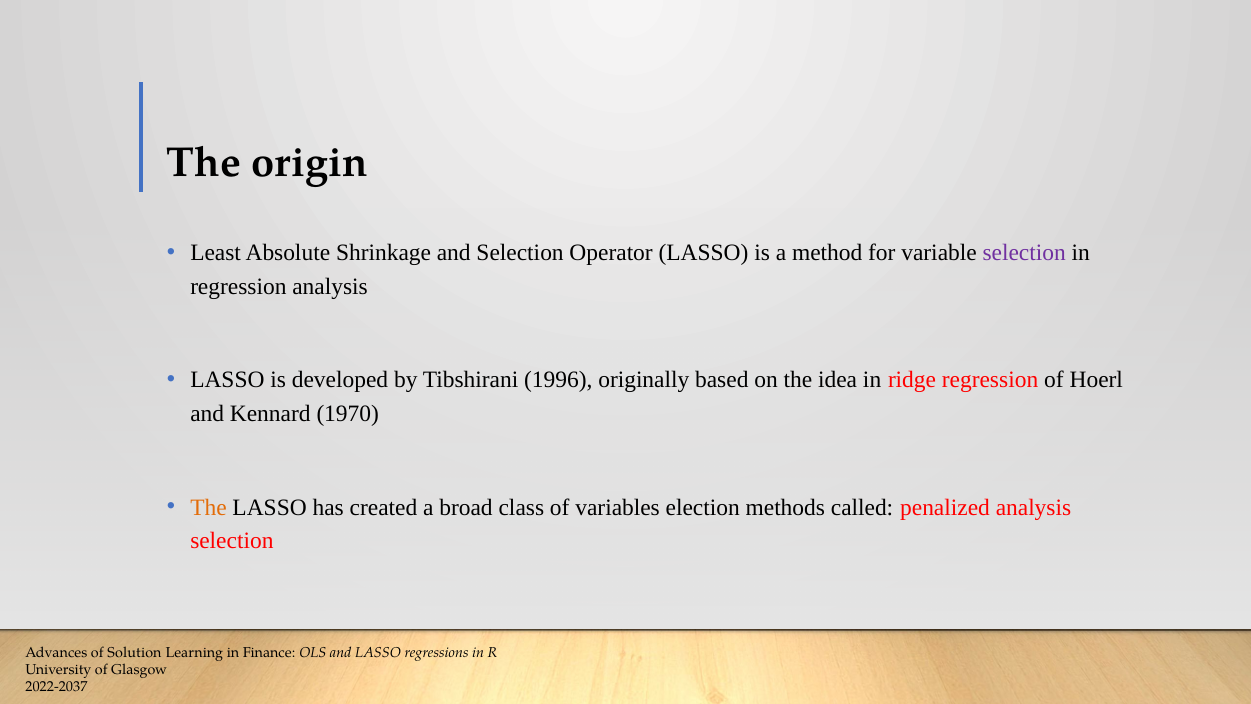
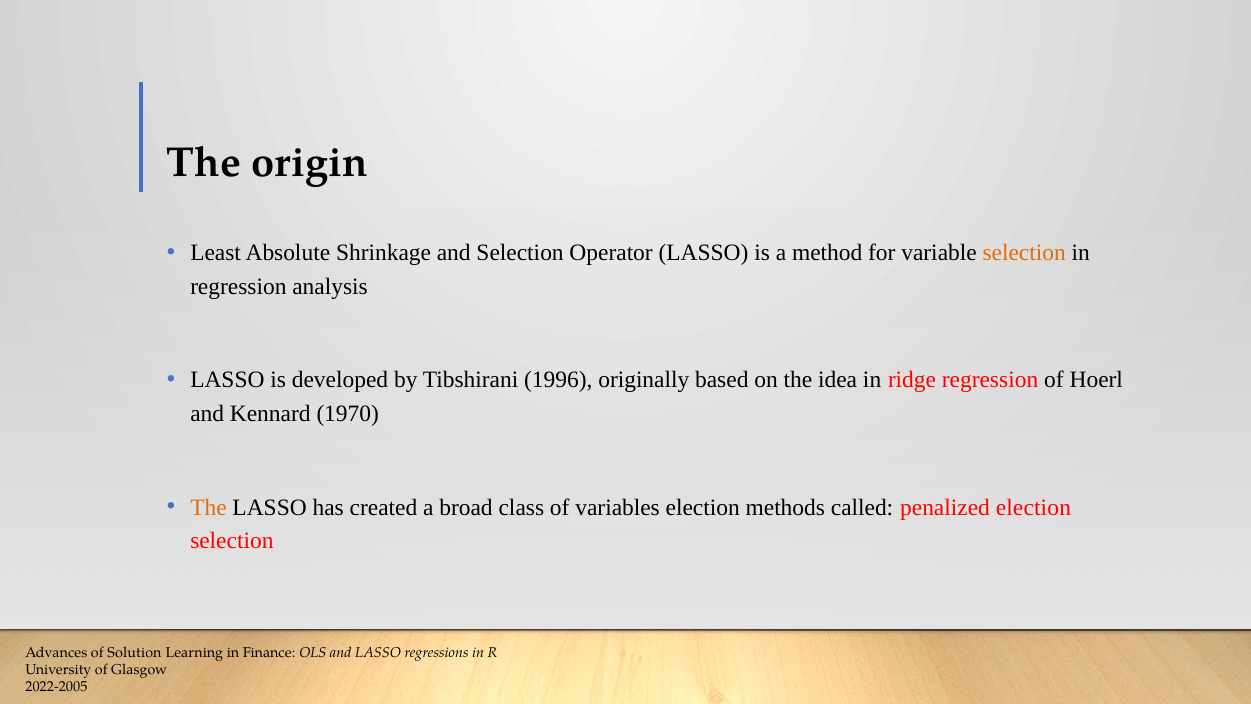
selection at (1024, 252) colour: purple -> orange
penalized analysis: analysis -> election
2022-2037: 2022-2037 -> 2022-2005
